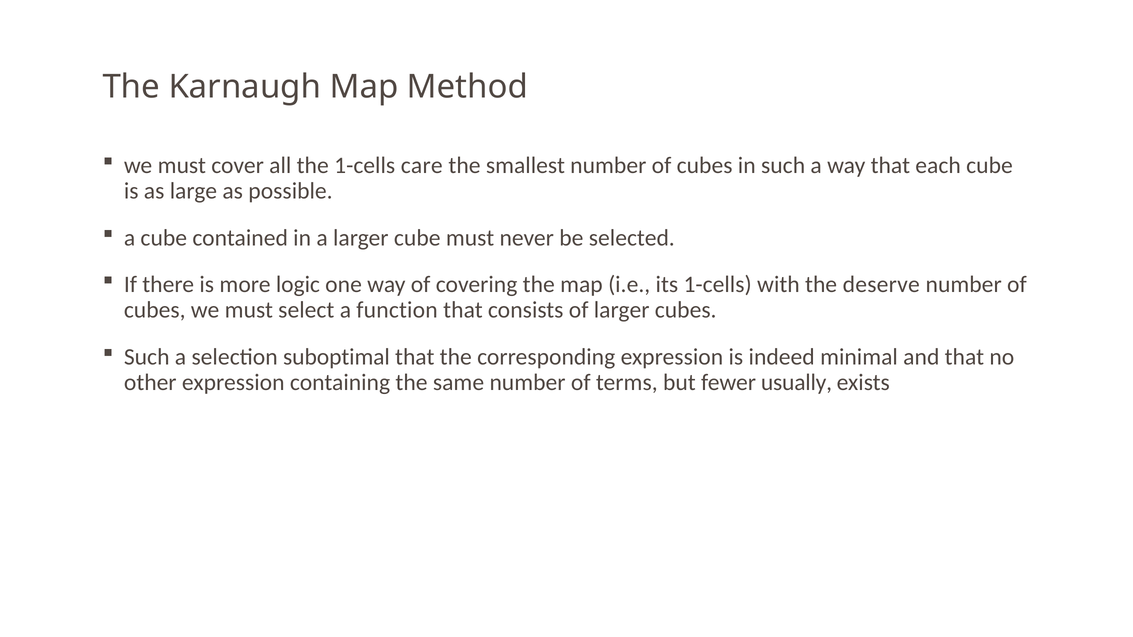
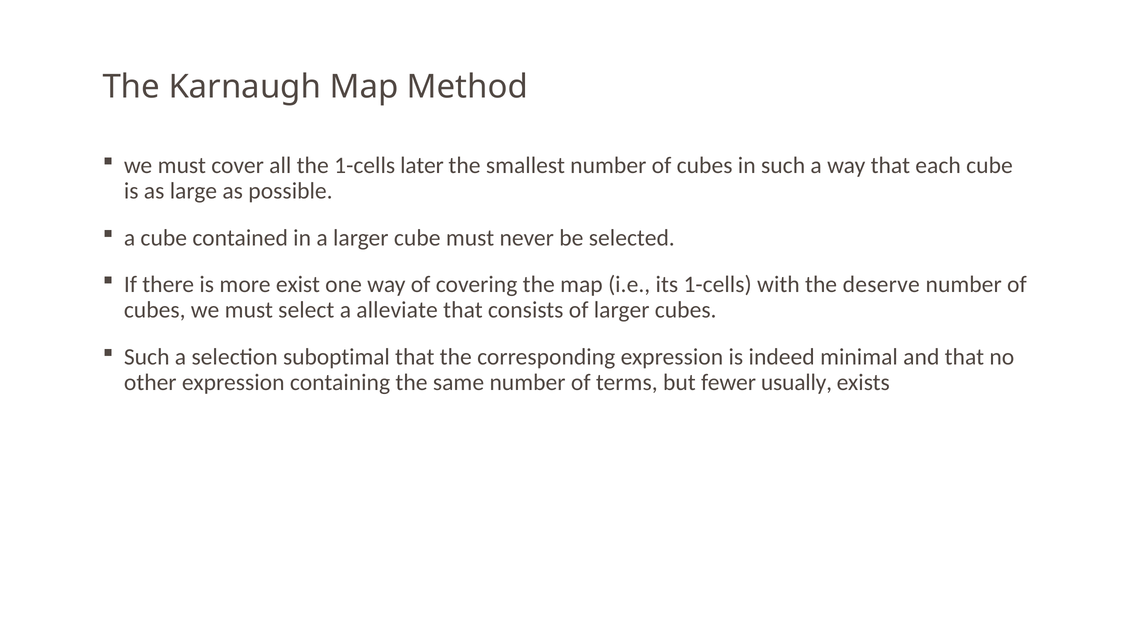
care: care -> later
logic: logic -> exist
function: function -> alleviate
